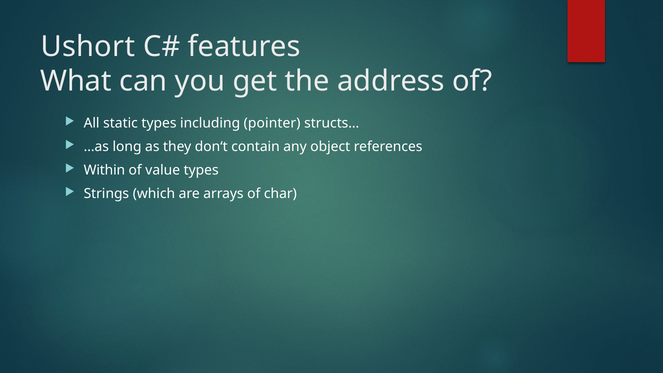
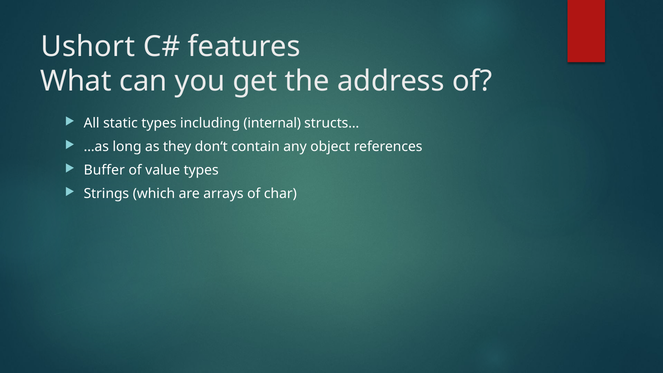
pointer: pointer -> internal
Within: Within -> Buffer
